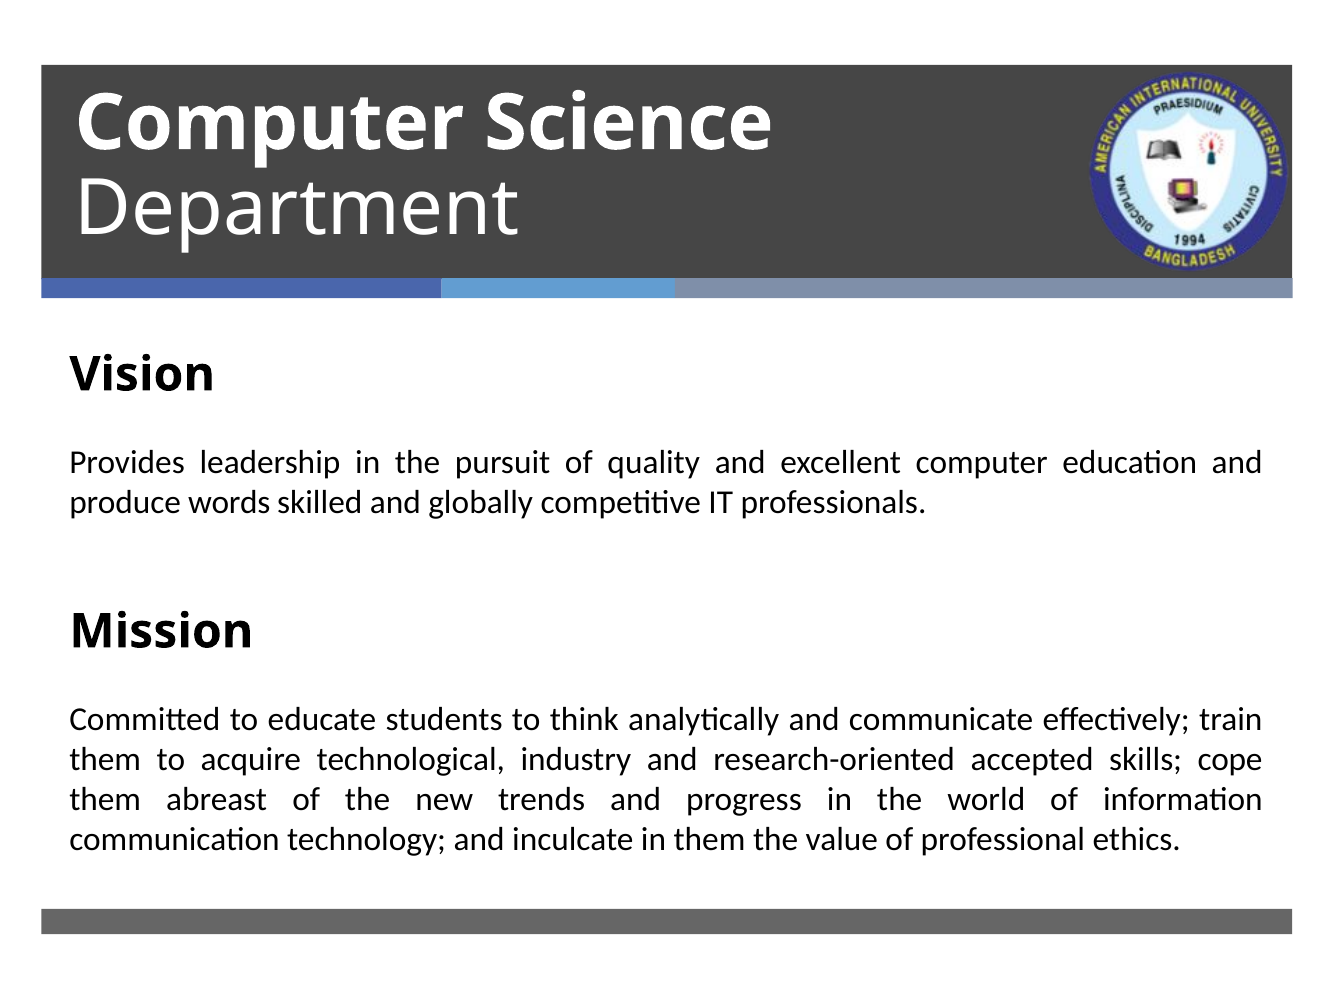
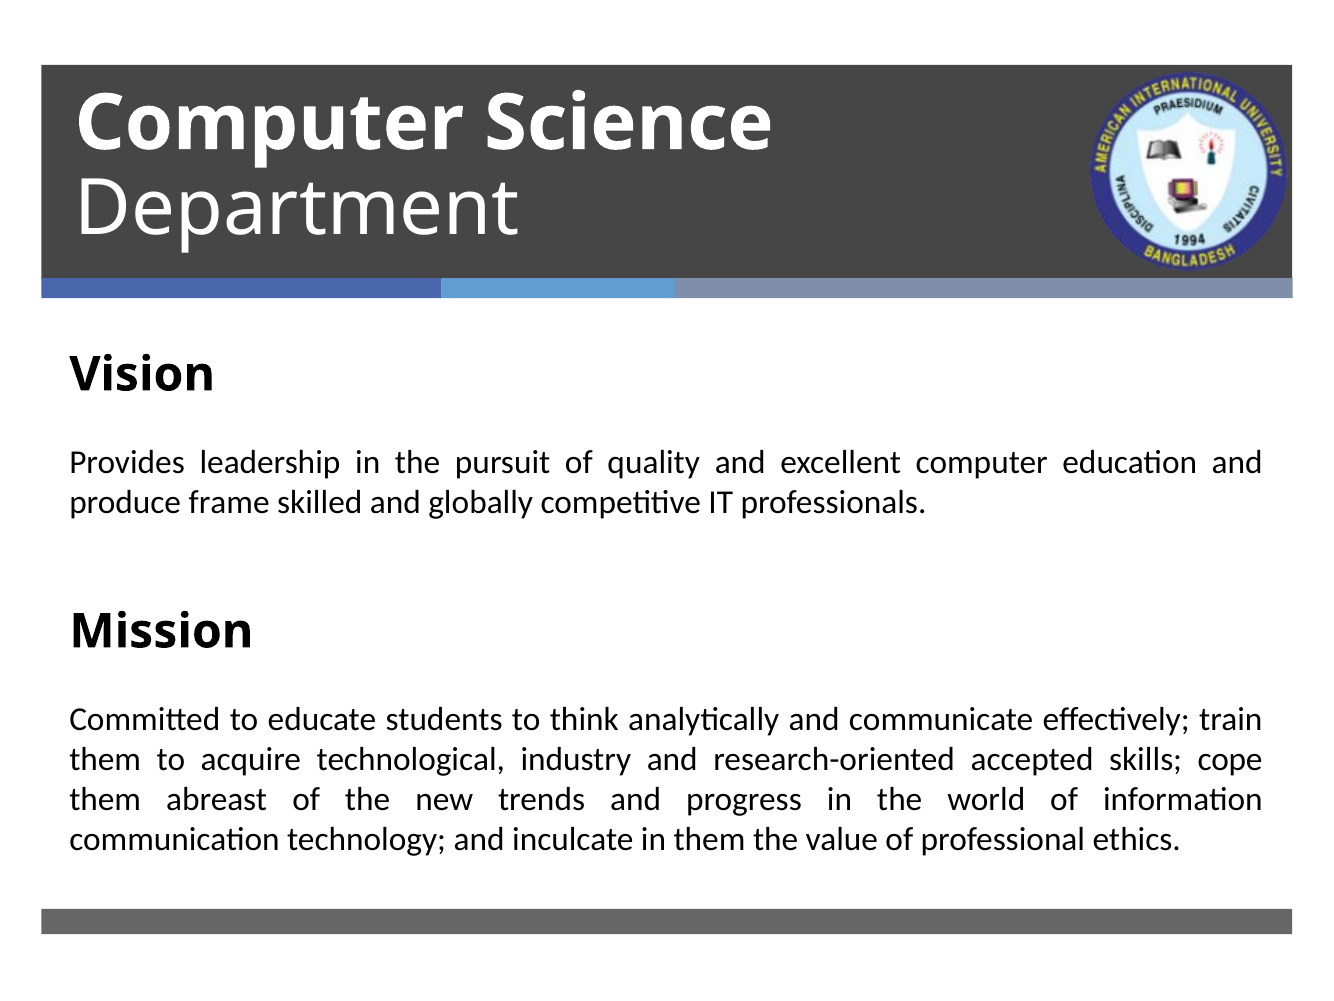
words: words -> frame
